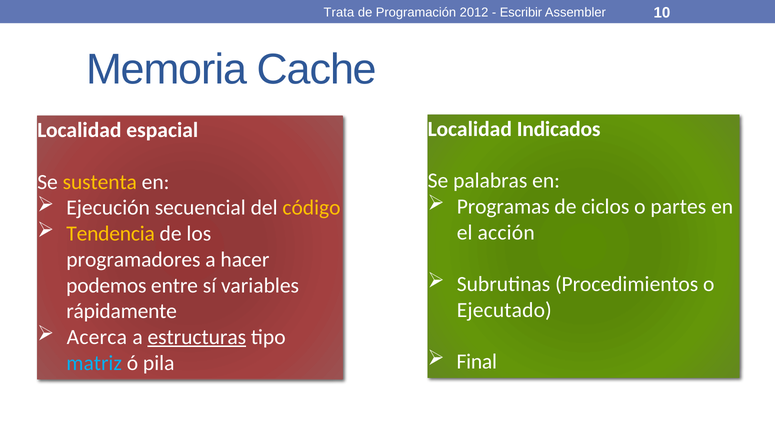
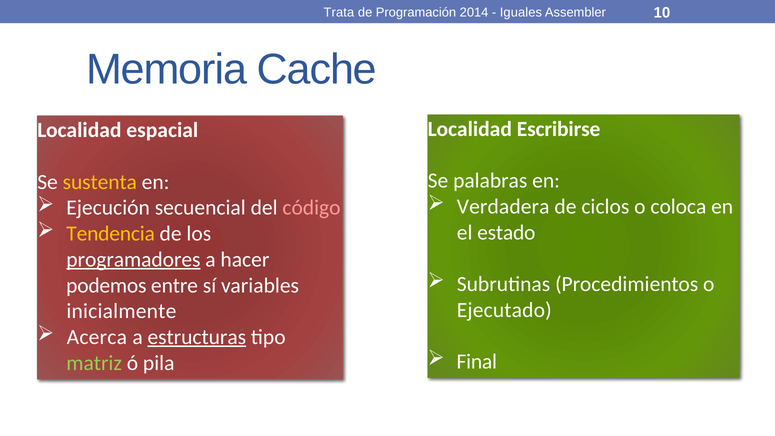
2012: 2012 -> 2014
Escribir: Escribir -> Iguales
Indicados: Indicados -> Escribirse
Programas: Programas -> Verdadera
partes: partes -> coloca
código colour: yellow -> pink
acción: acción -> estado
programadores underline: none -> present
rápidamente: rápidamente -> inicialmente
matriz colour: light blue -> light green
